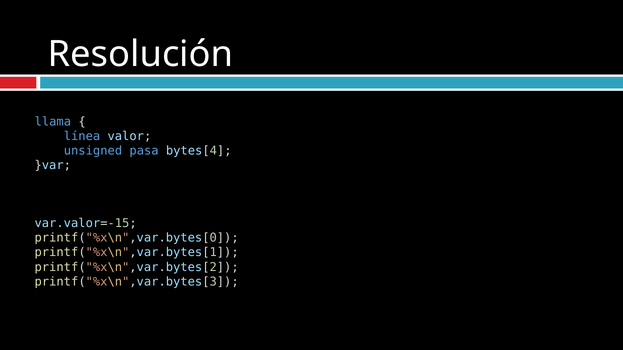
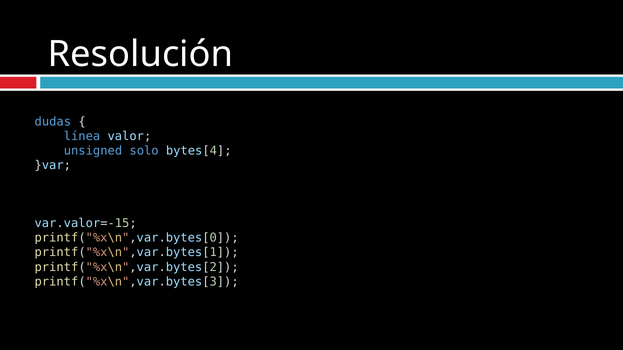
llama: llama -> dudas
pasa: pasa -> solo
